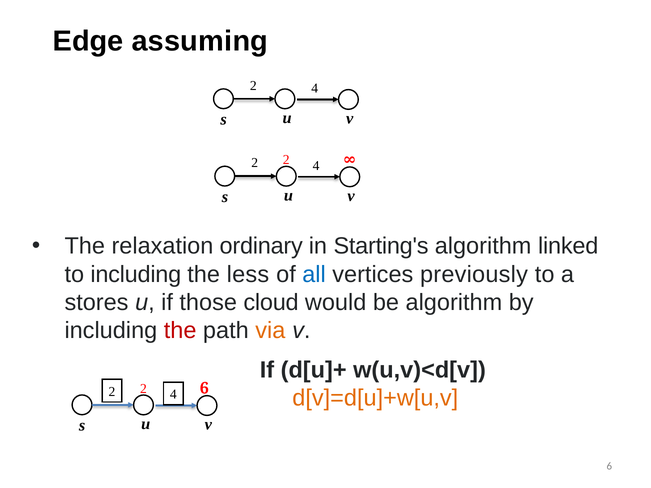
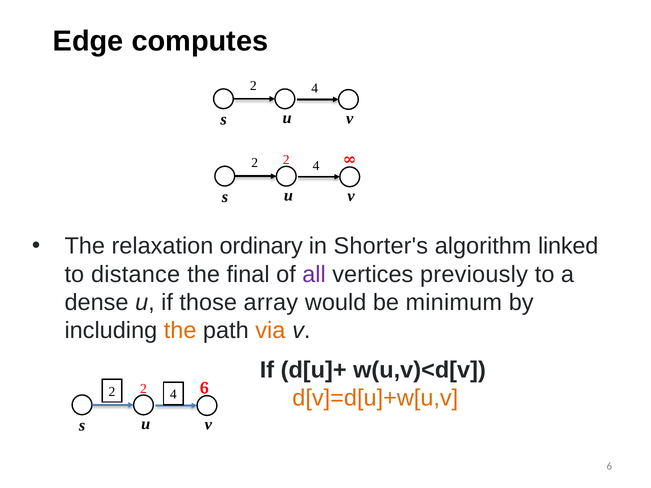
assuming: assuming -> computes
Starting's: Starting's -> Shorter's
to including: including -> distance
less: less -> final
all colour: blue -> purple
stores: stores -> dense
cloud: cloud -> array
be algorithm: algorithm -> minimum
the at (180, 331) colour: red -> orange
